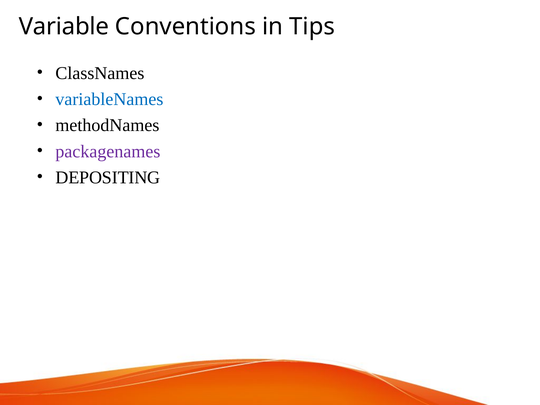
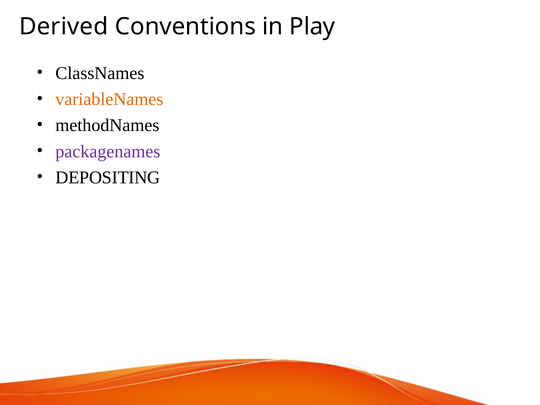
Variable: Variable -> Derived
Tips: Tips -> Play
variableNames colour: blue -> orange
